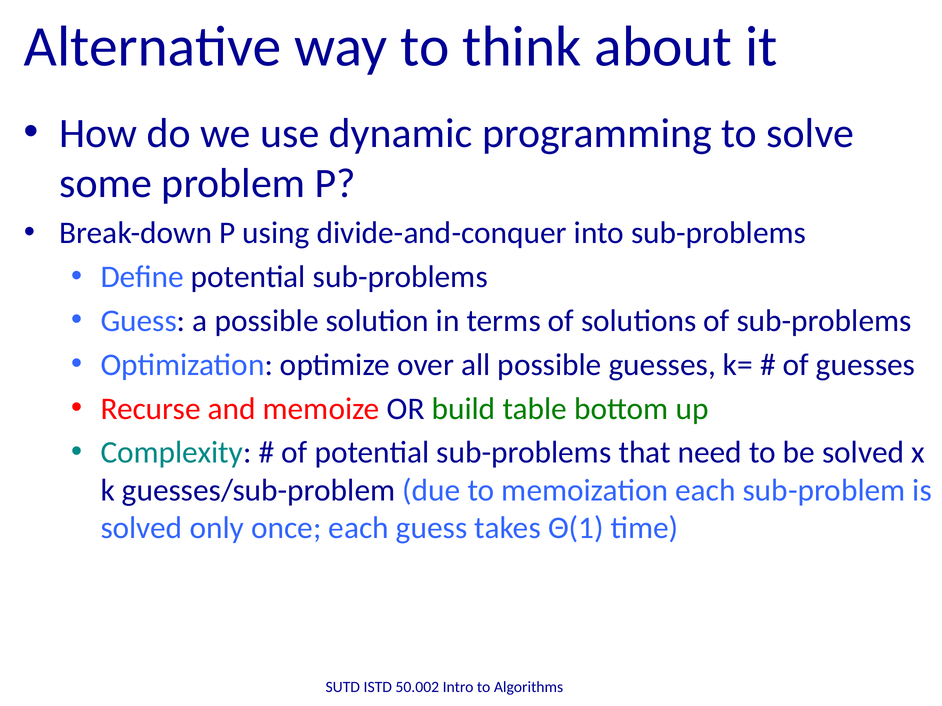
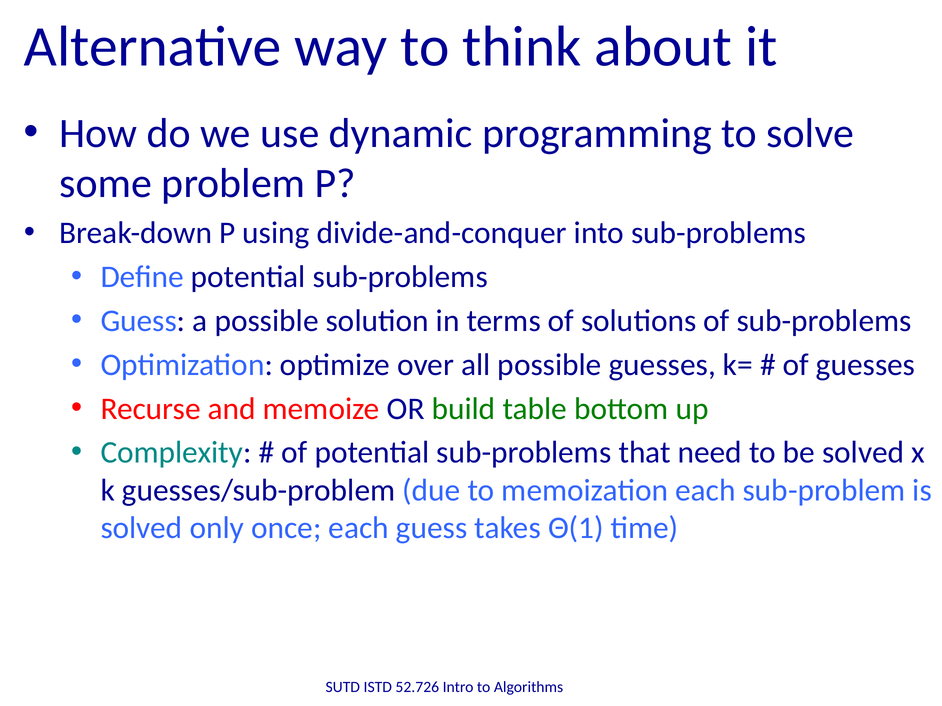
50.002: 50.002 -> 52.726
